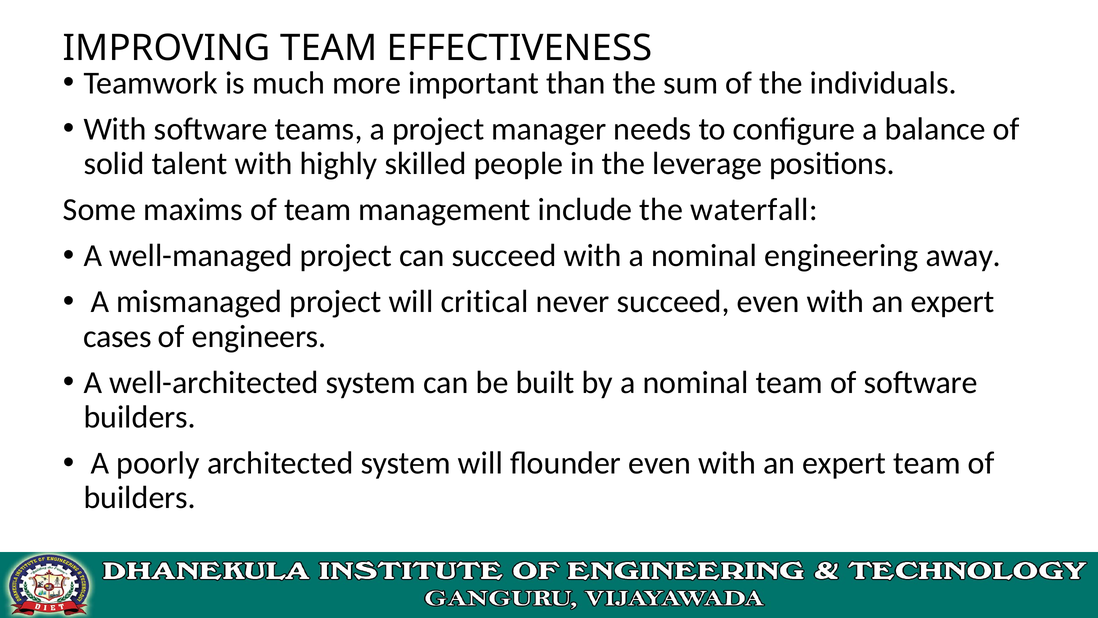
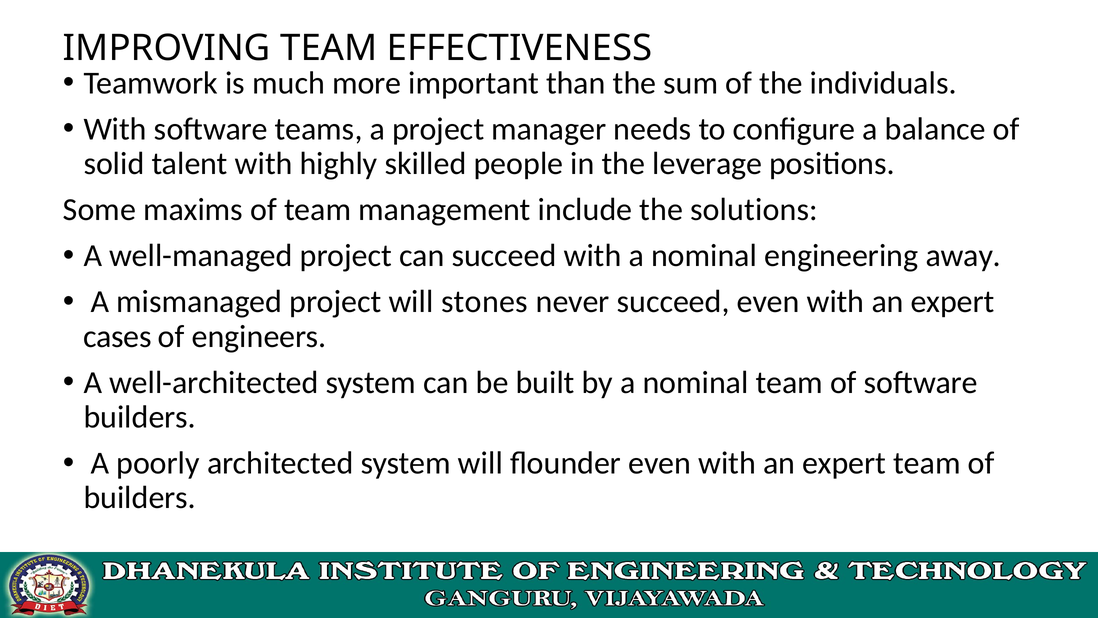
waterfall: waterfall -> solutions
critical: critical -> stones
